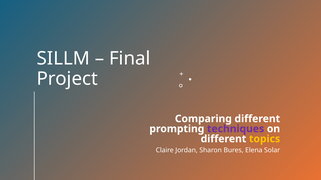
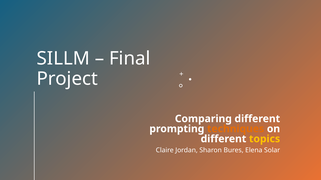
techniques colour: purple -> orange
